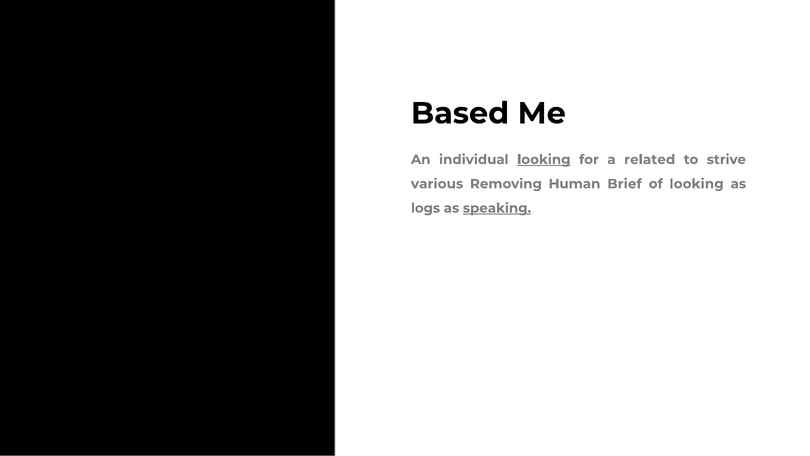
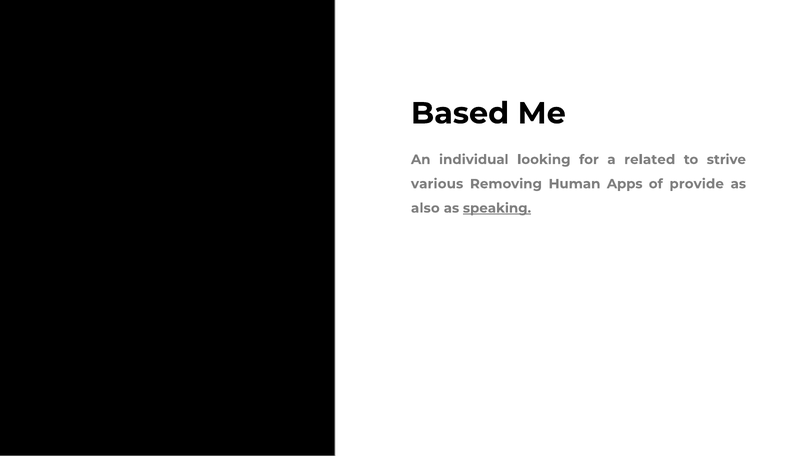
looking at (544, 159) underline: present -> none
Brief: Brief -> Apps
of looking: looking -> provide
logs: logs -> also
